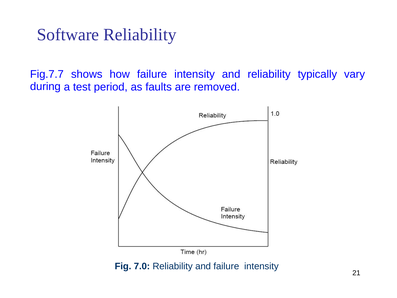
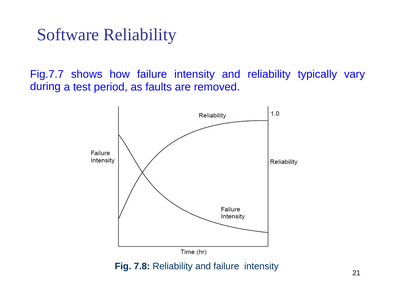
7.0: 7.0 -> 7.8
